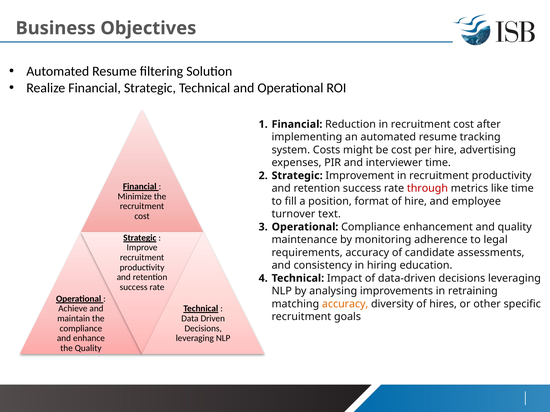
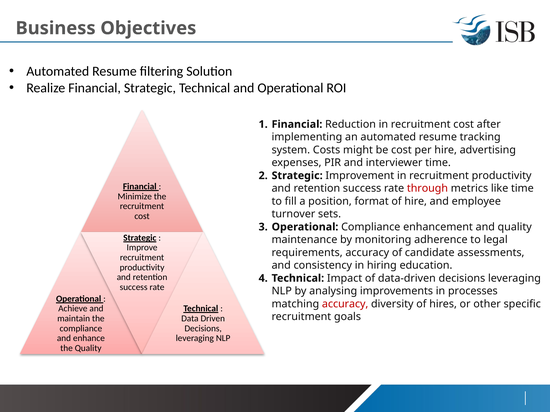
text: text -> sets
retraining: retraining -> processes
accuracy at (345, 304) colour: orange -> red
